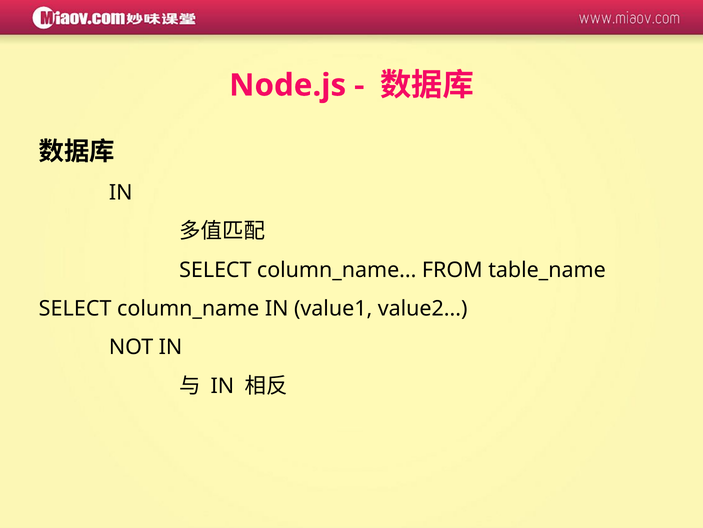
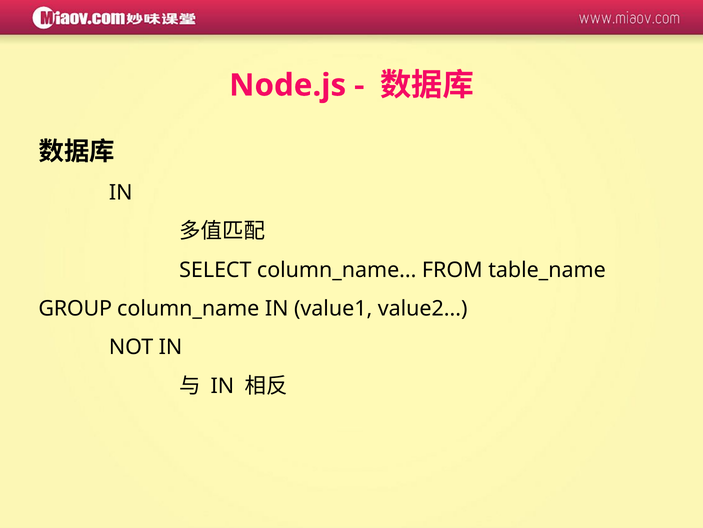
SELECT at (75, 308): SELECT -> GROUP
